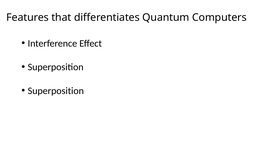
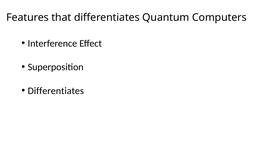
Superposition at (56, 91): Superposition -> Differentiates
